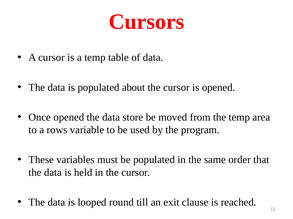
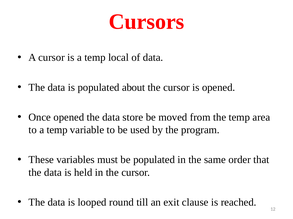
table: table -> local
to a rows: rows -> temp
